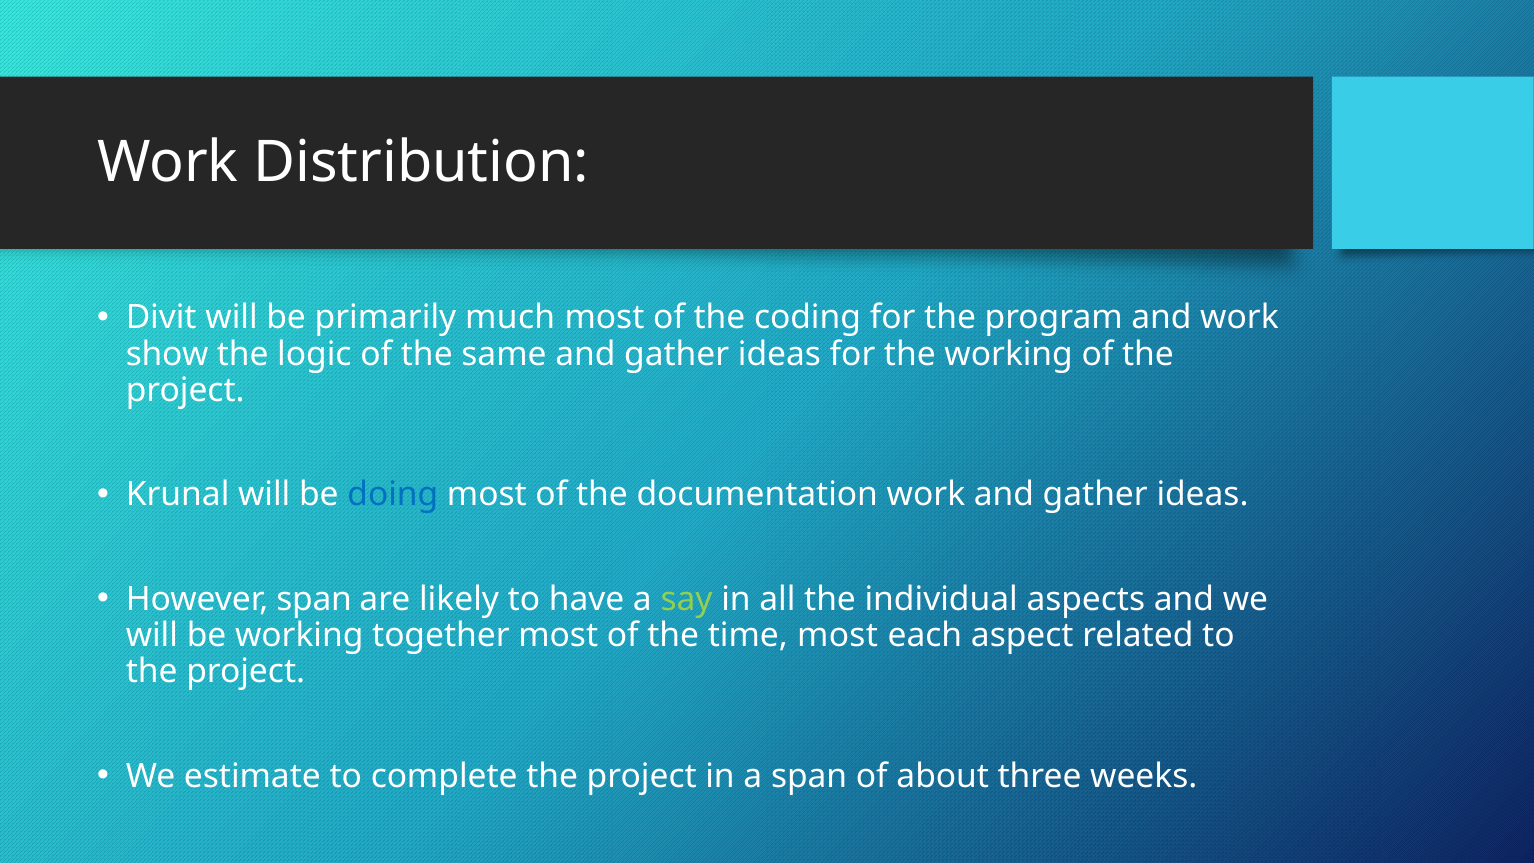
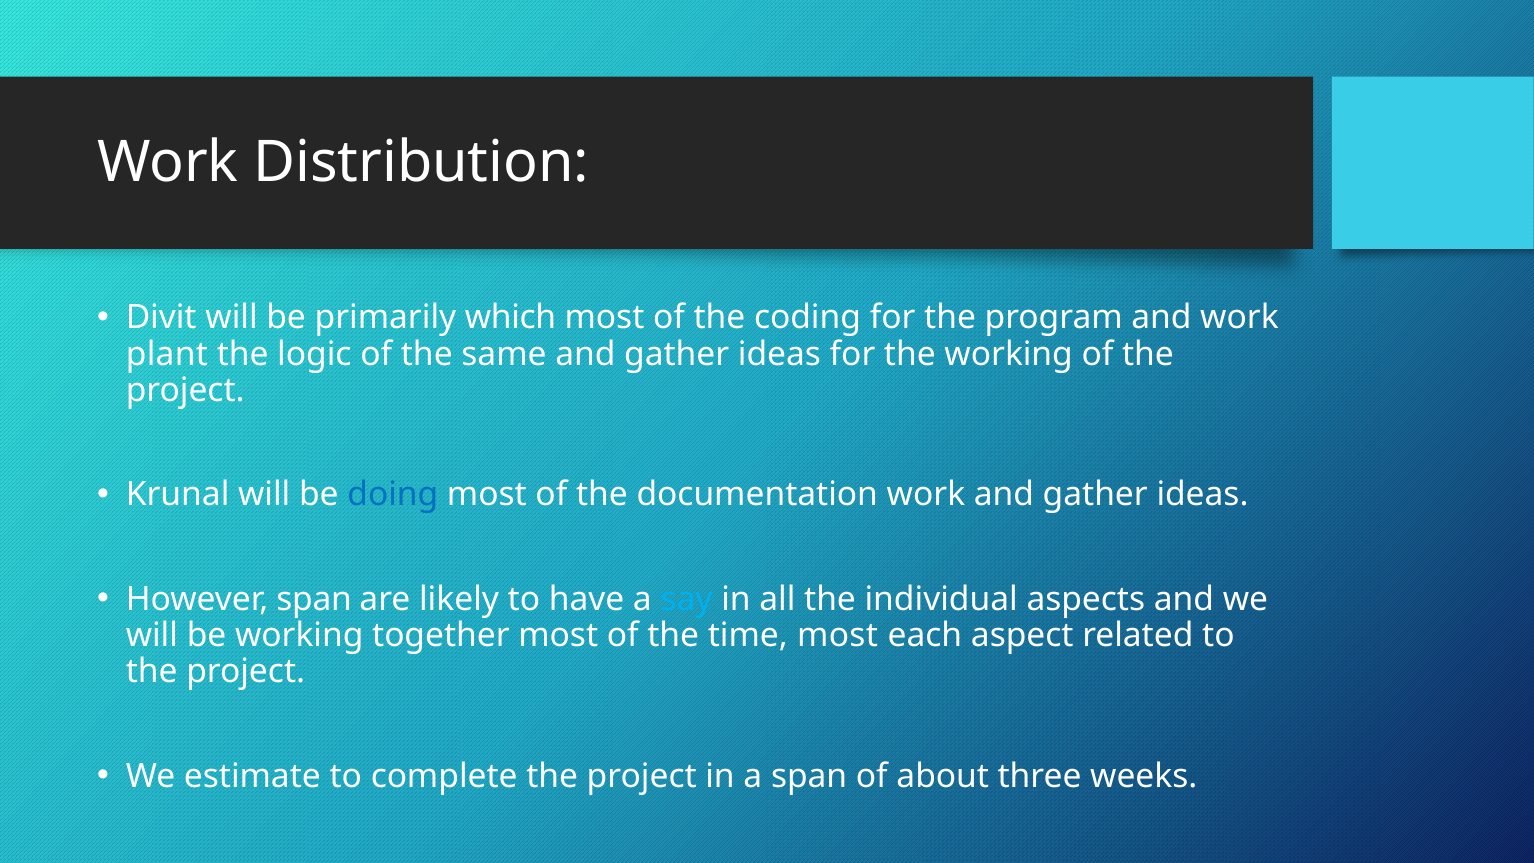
much: much -> which
show: show -> plant
say colour: light green -> light blue
